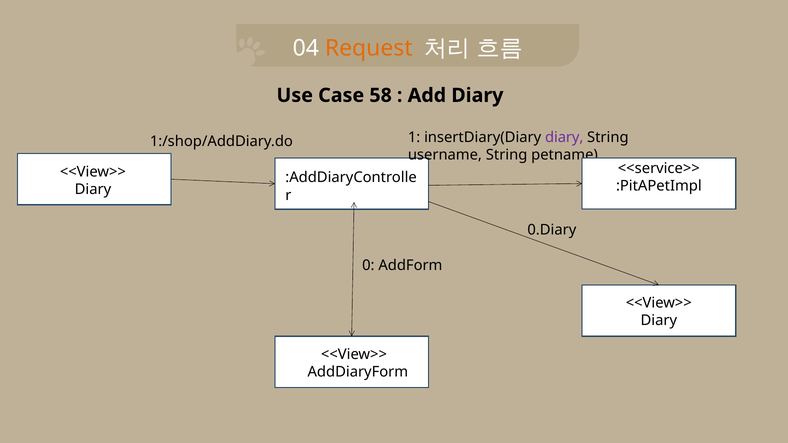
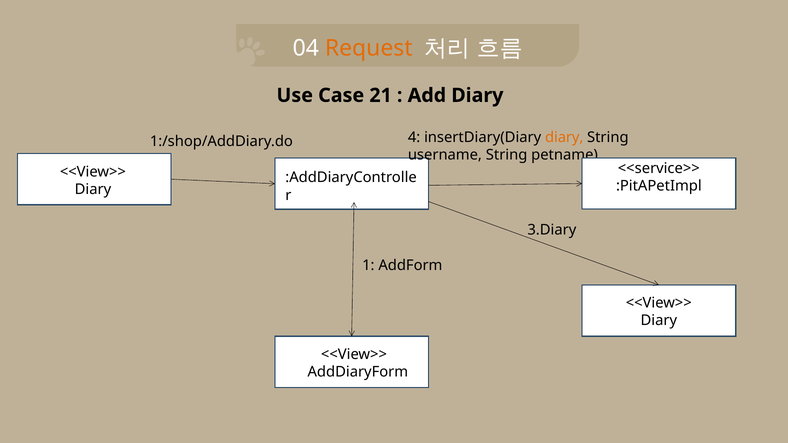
58: 58 -> 21
1: 1 -> 4
diary at (564, 137) colour: purple -> orange
0.Diary: 0.Diary -> 3.Diary
0: 0 -> 1
